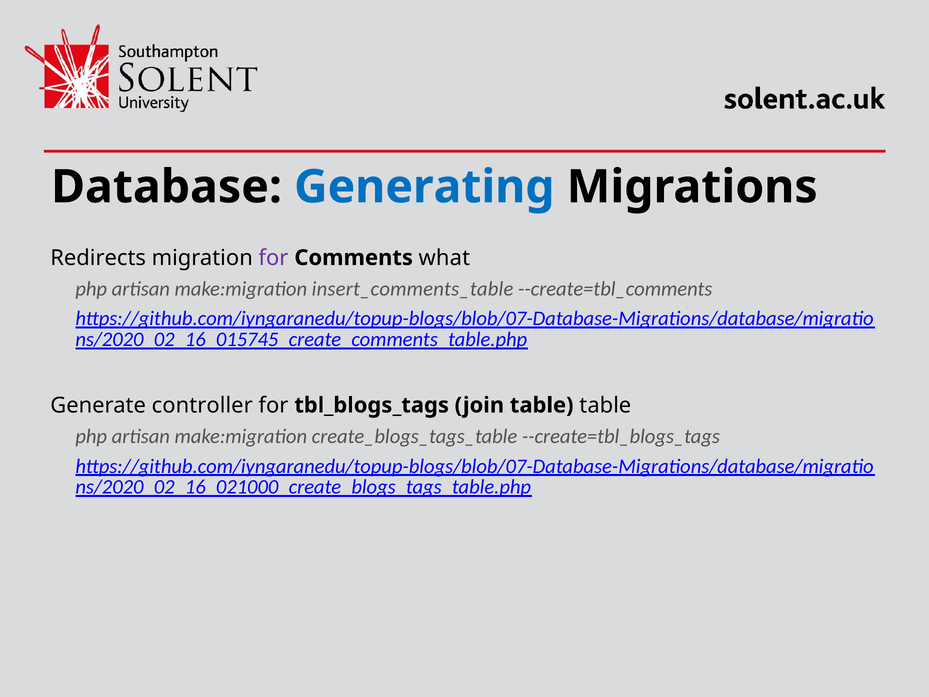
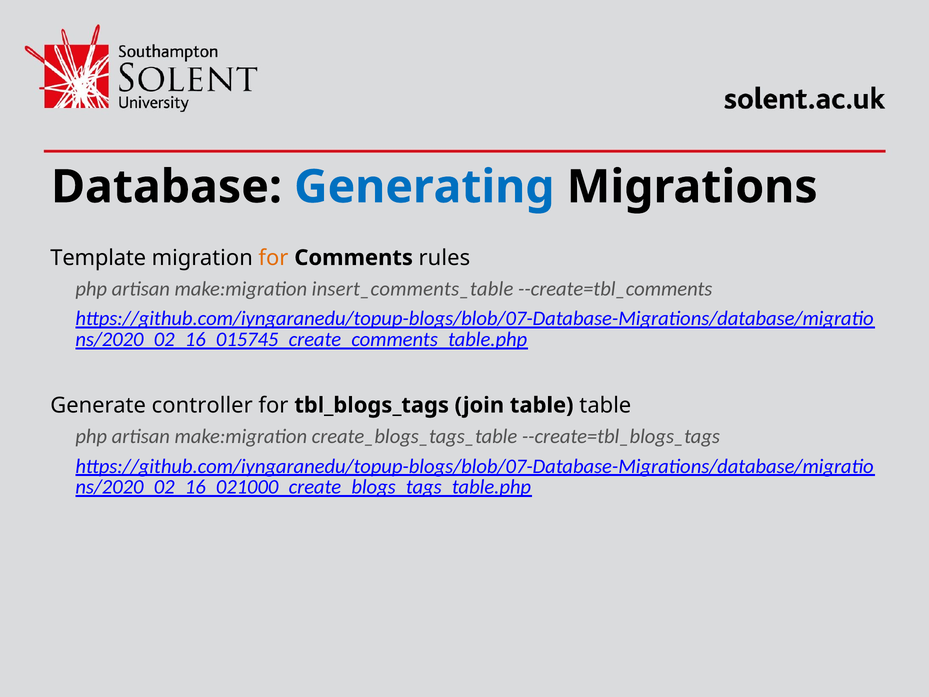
Redirects: Redirects -> Template
for at (273, 258) colour: purple -> orange
what: what -> rules
